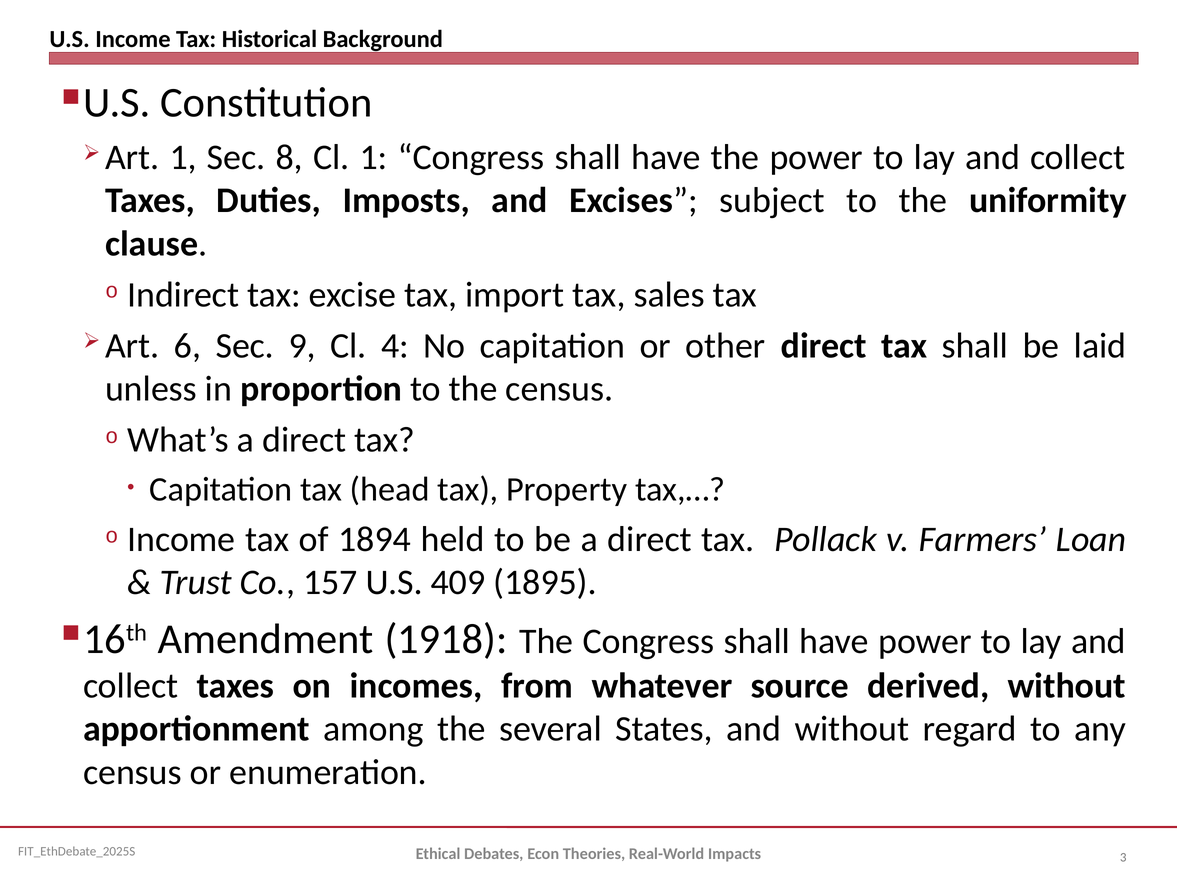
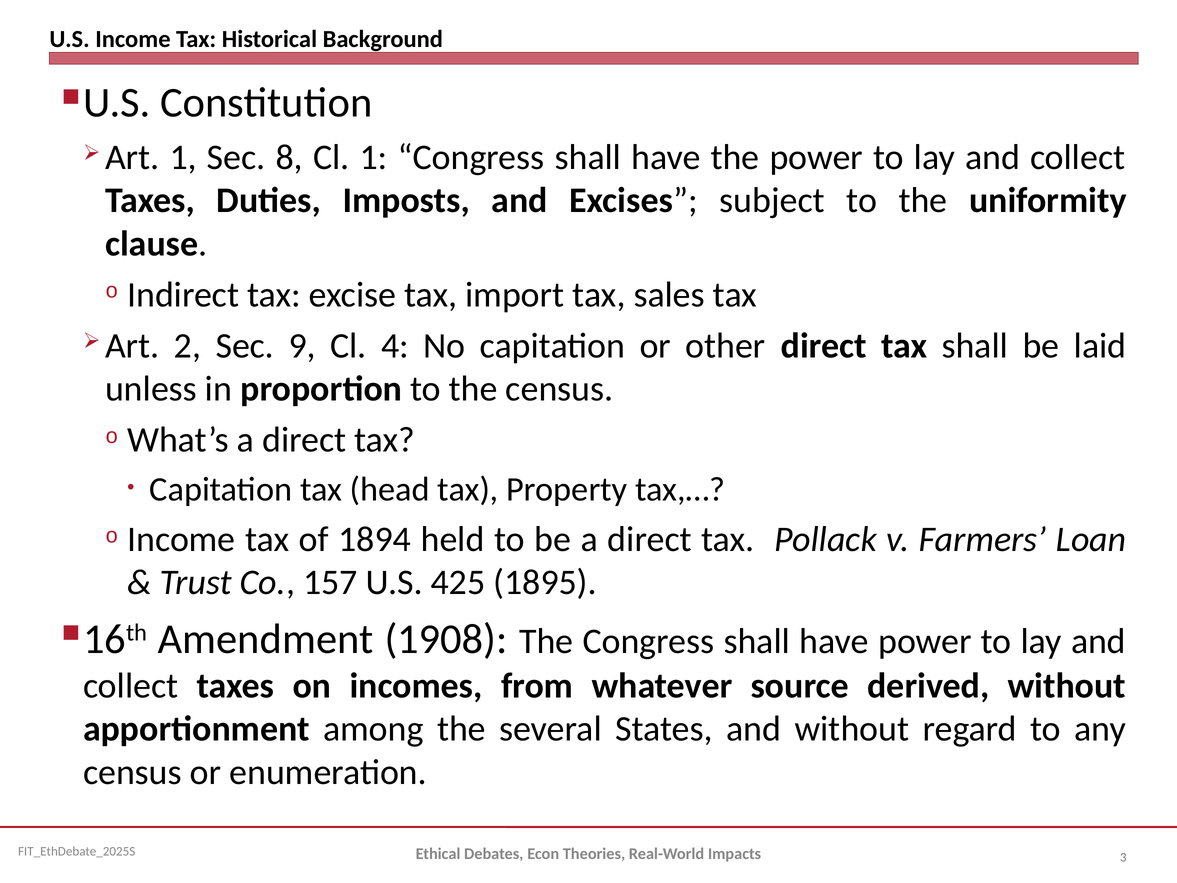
6: 6 -> 2
409: 409 -> 425
1918: 1918 -> 1908
